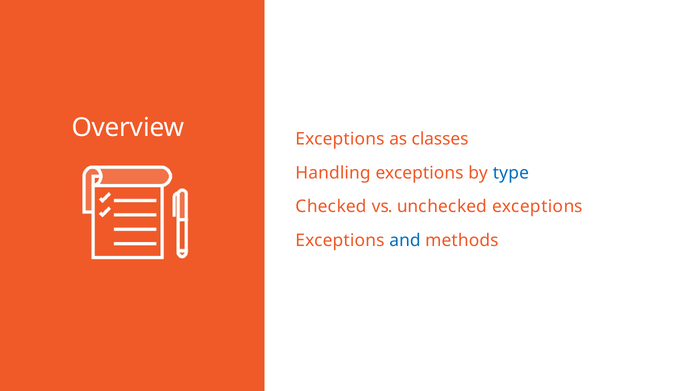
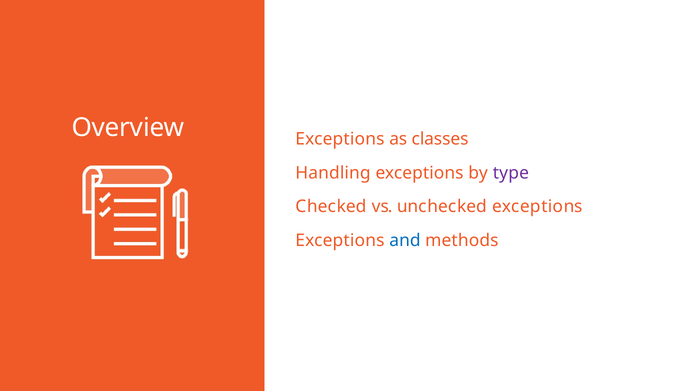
type colour: blue -> purple
